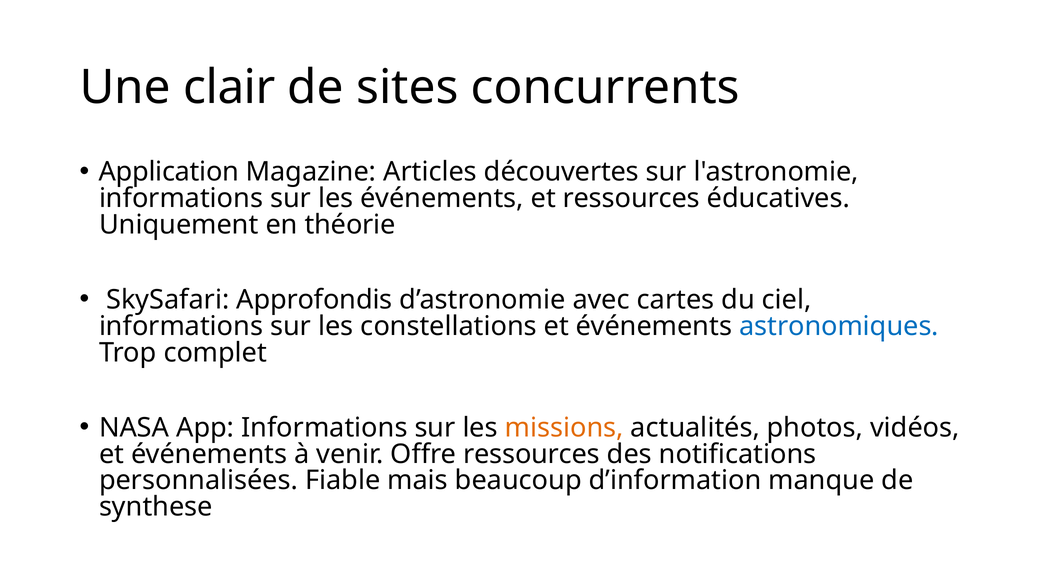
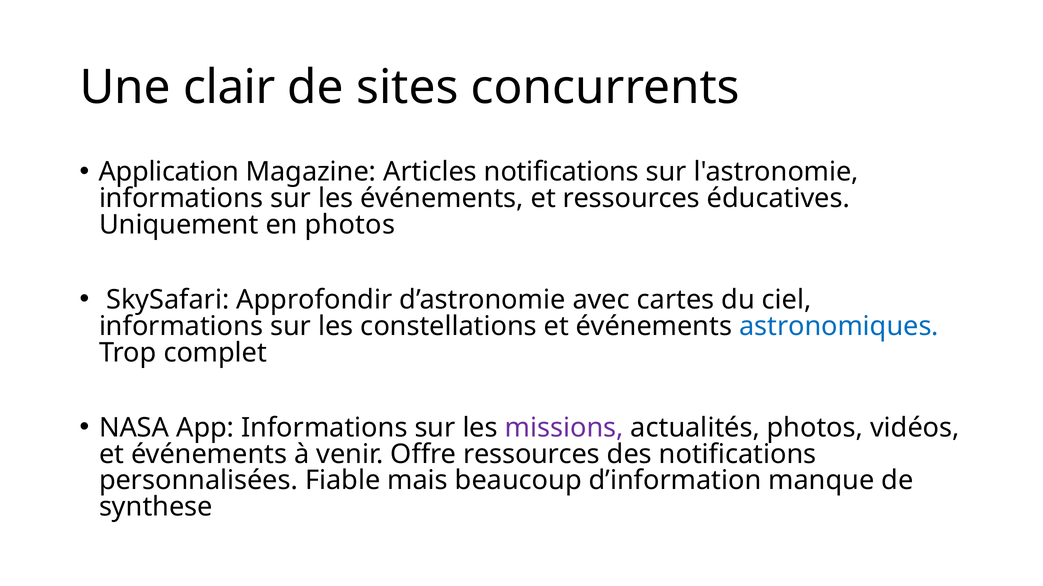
Articles découvertes: découvertes -> notifications
en théorie: théorie -> photos
Approfondis: Approfondis -> Approfondir
missions colour: orange -> purple
